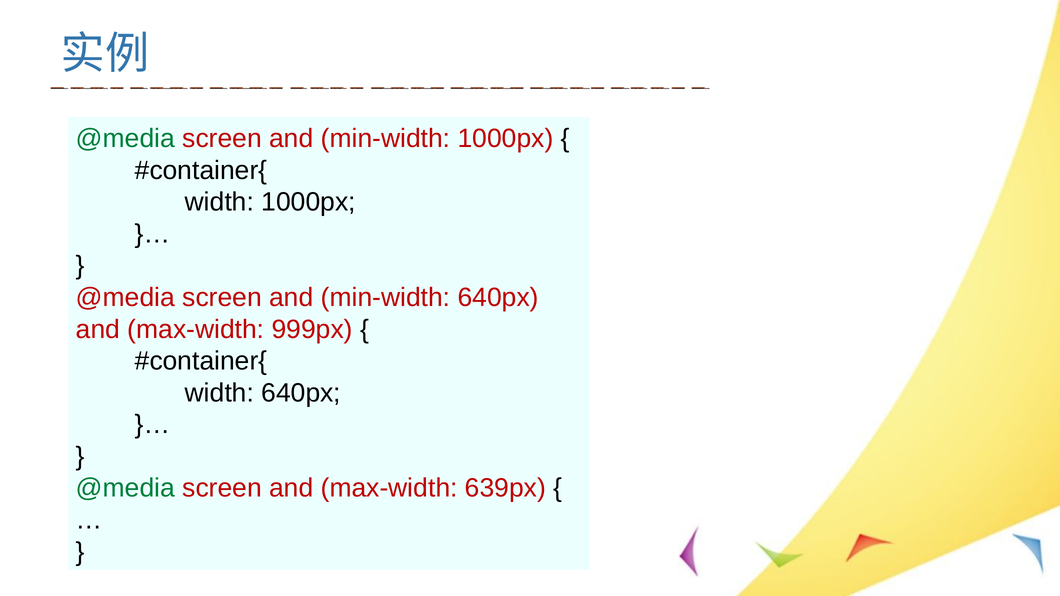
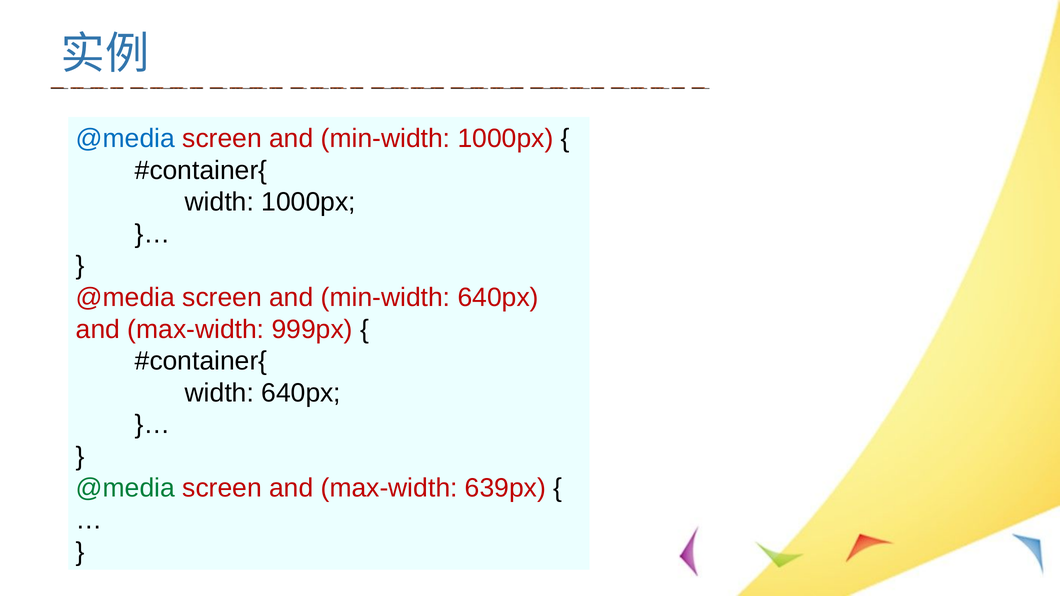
@media at (125, 139) colour: green -> blue
